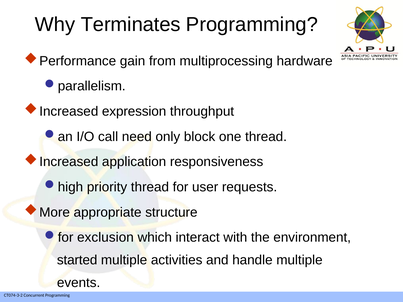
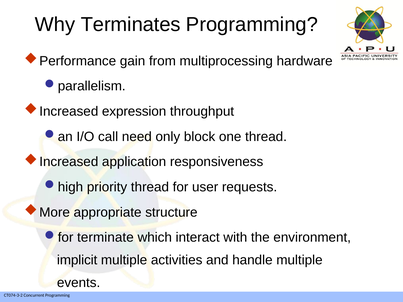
exclusion: exclusion -> terminate
started: started -> implicit
